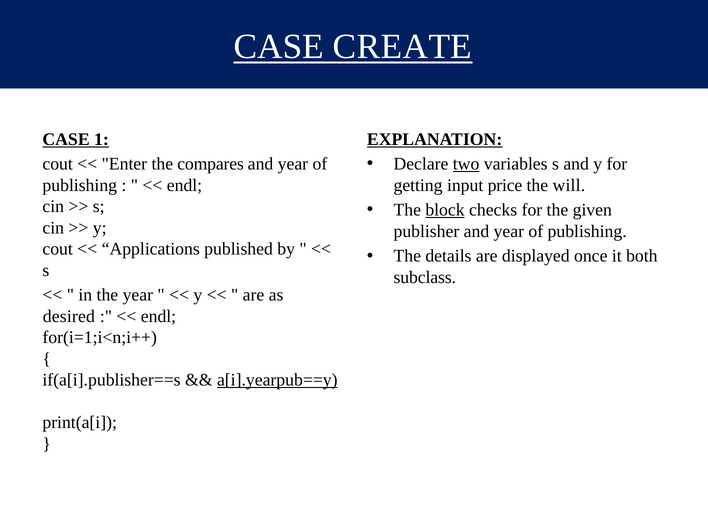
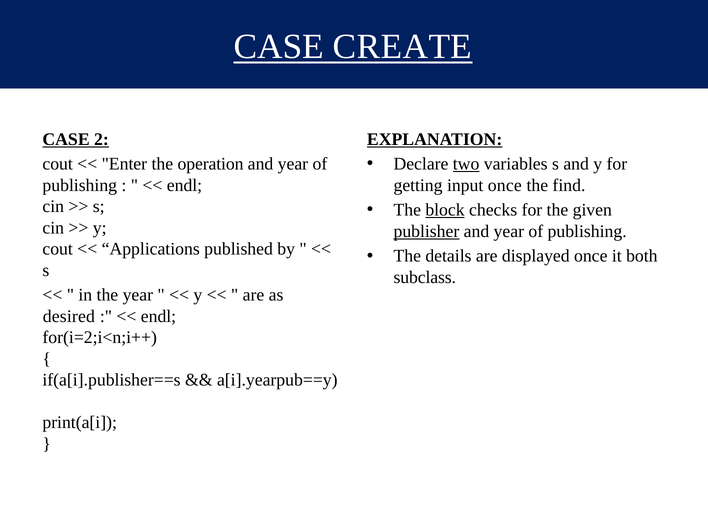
1: 1 -> 2
compares: compares -> operation
input price: price -> once
will: will -> find
publisher underline: none -> present
for(i=1;i<n;i++: for(i=1;i<n;i++ -> for(i=2;i<n;i++
a[i].yearpub==y underline: present -> none
